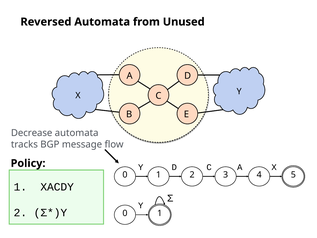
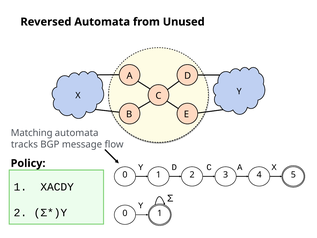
Decrease: Decrease -> Matching
